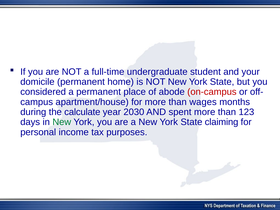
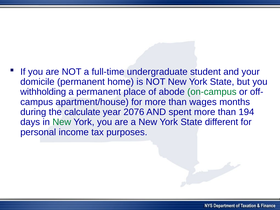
considered: considered -> withholding
on-campus colour: red -> green
2030: 2030 -> 2076
123: 123 -> 194
claiming: claiming -> different
